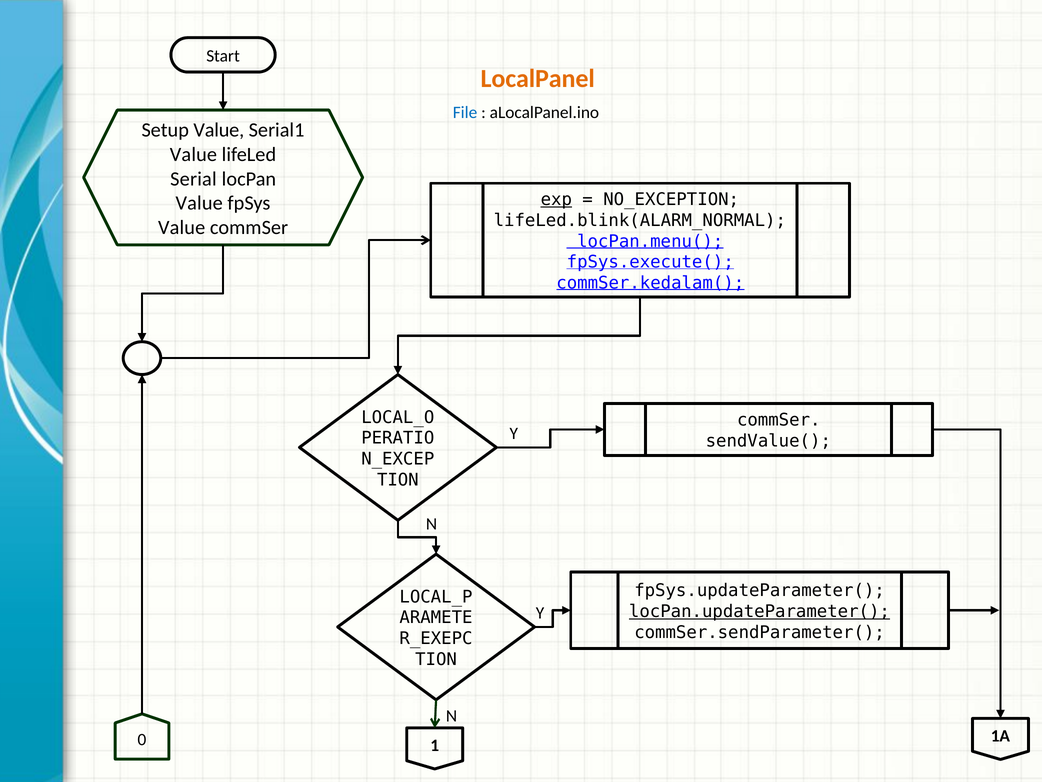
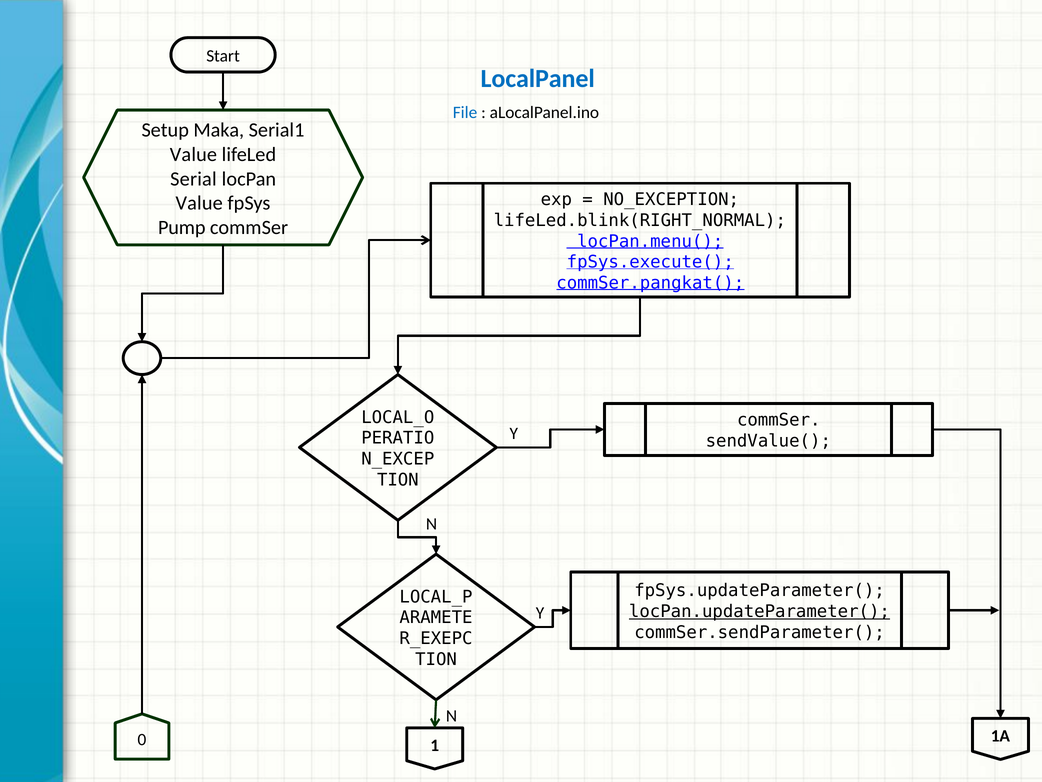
LocalPanel colour: orange -> blue
Setup Value: Value -> Maka
exp underline: present -> none
lifeLed.blink(ALARM_NORMAL: lifeLed.blink(ALARM_NORMAL -> lifeLed.blink(RIGHT_NORMAL
Value at (182, 227): Value -> Pump
commSer.kedalam(: commSer.kedalam( -> commSer.pangkat(
